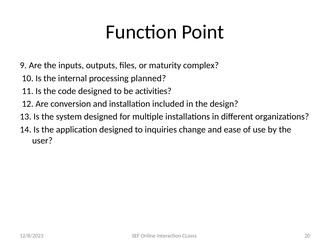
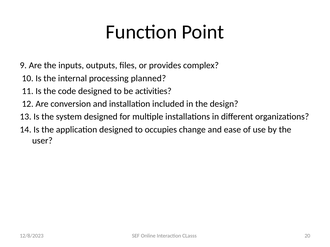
maturity: maturity -> provides
inquiries: inquiries -> occupies
